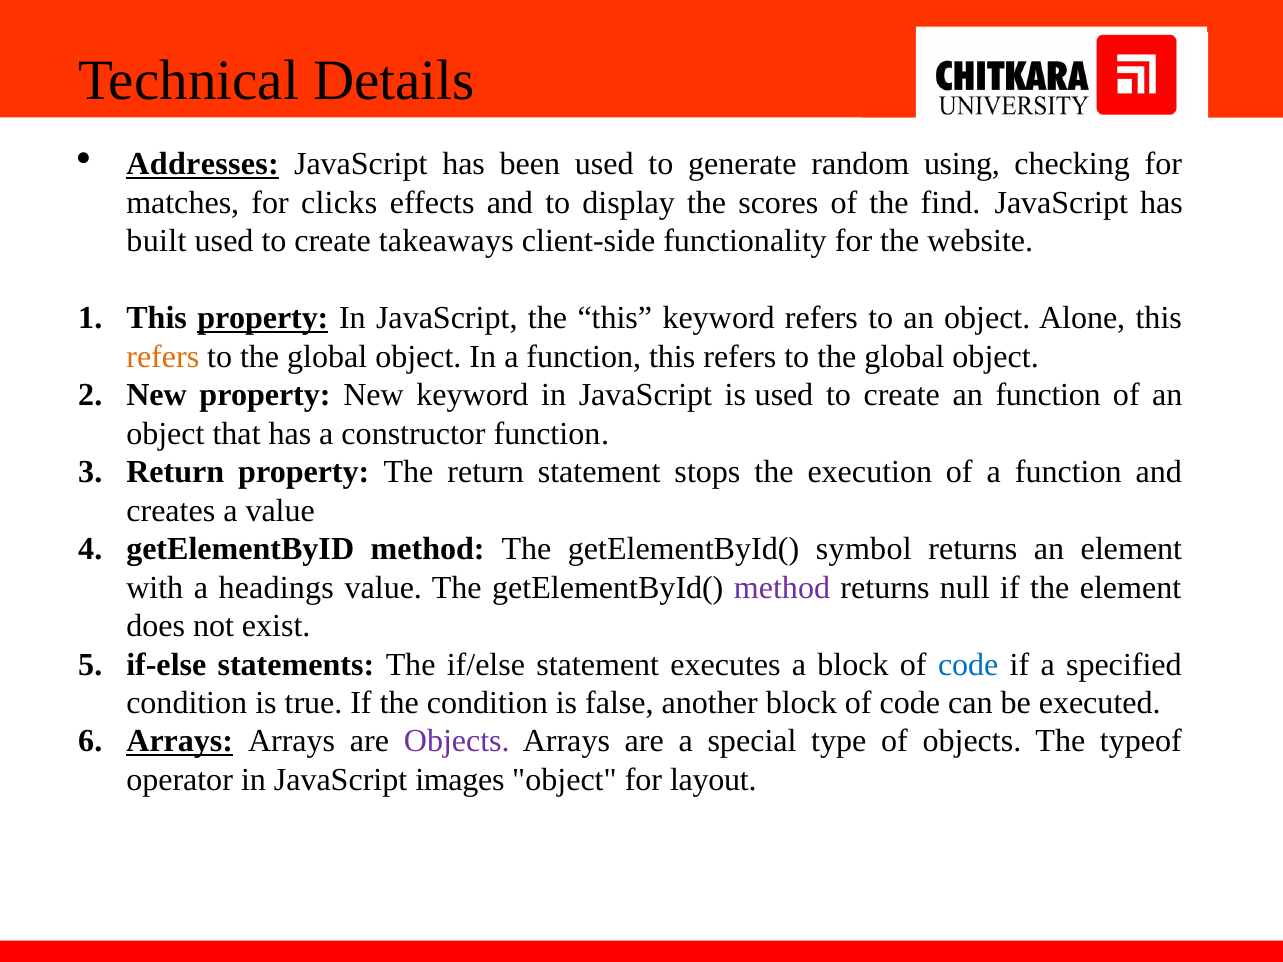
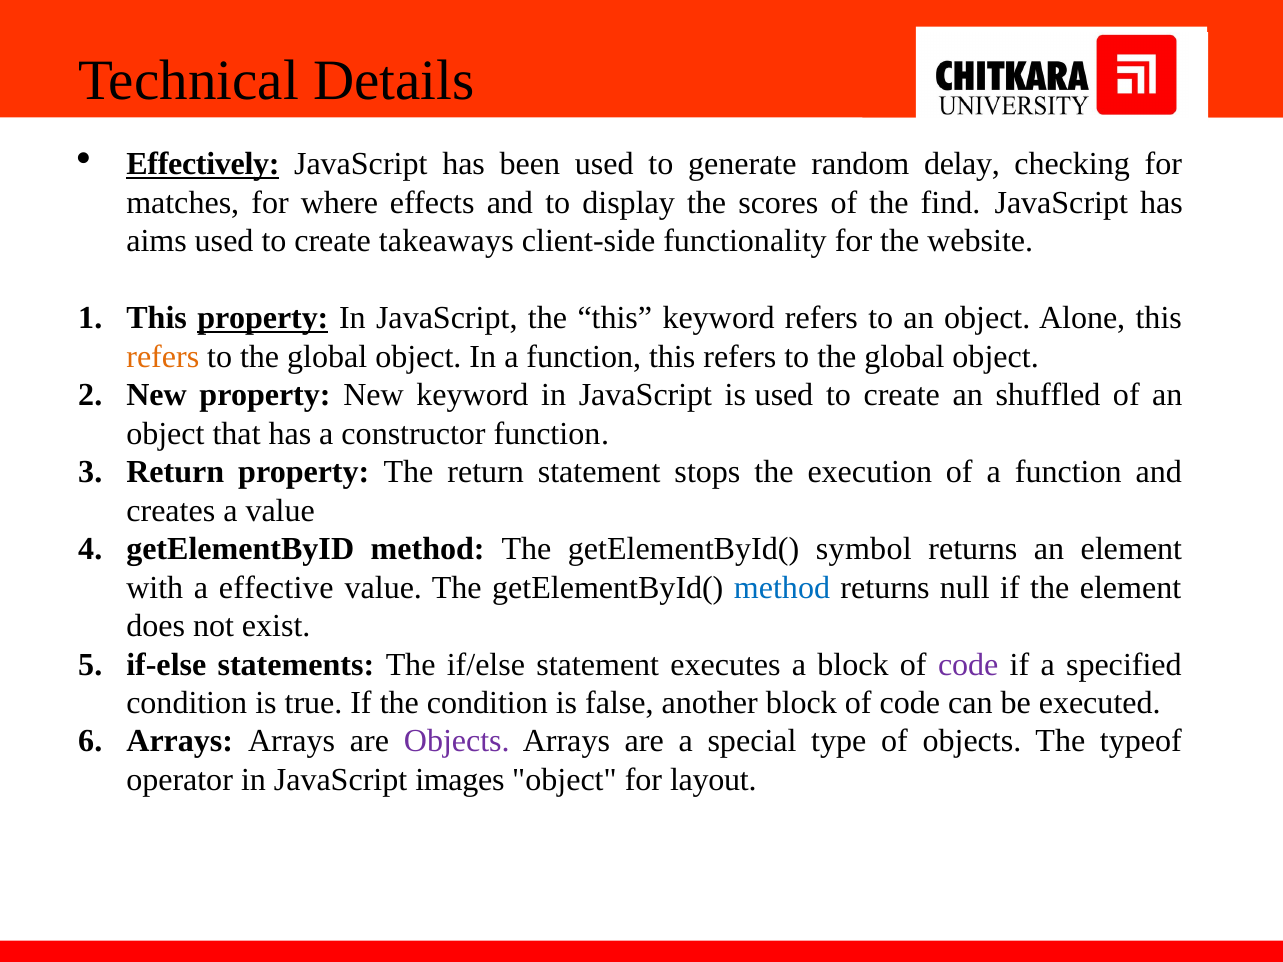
Addresses: Addresses -> Effectively
using: using -> delay
clicks: clicks -> where
built: built -> aims
an function: function -> shuffled
headings: headings -> effective
method at (782, 588) colour: purple -> blue
code at (968, 665) colour: blue -> purple
Arrays at (180, 742) underline: present -> none
